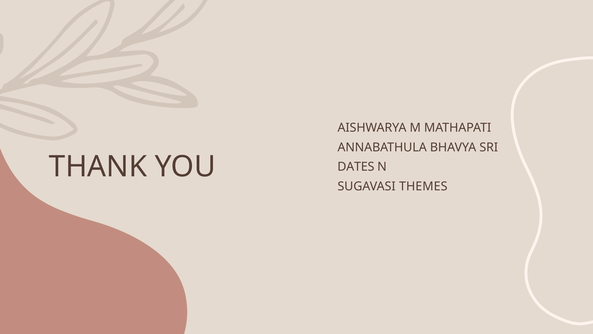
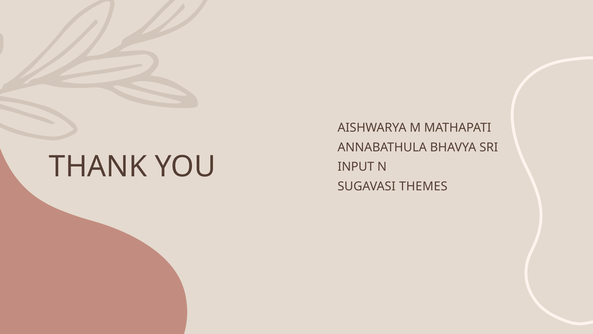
DATES: DATES -> INPUT
